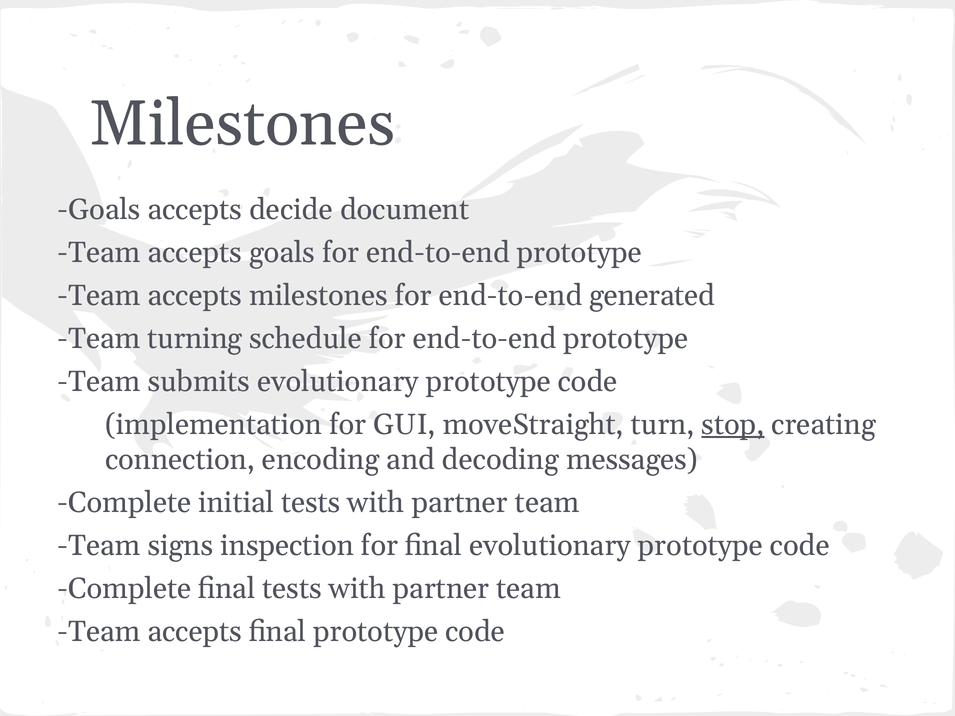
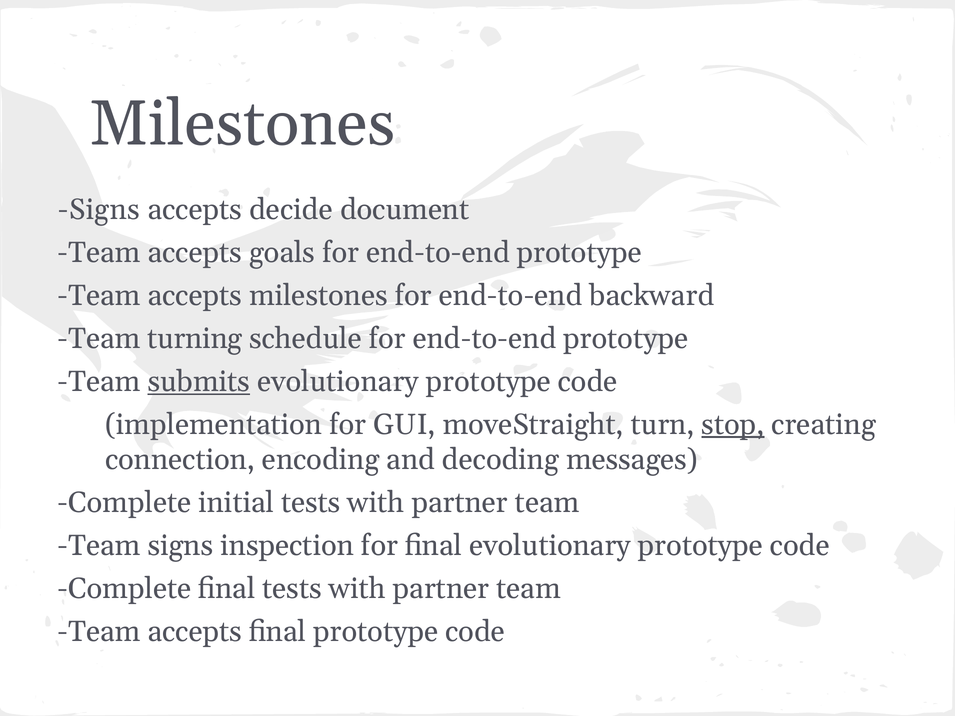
Goals at (99, 210): Goals -> Signs
generated: generated -> backward
submits underline: none -> present
